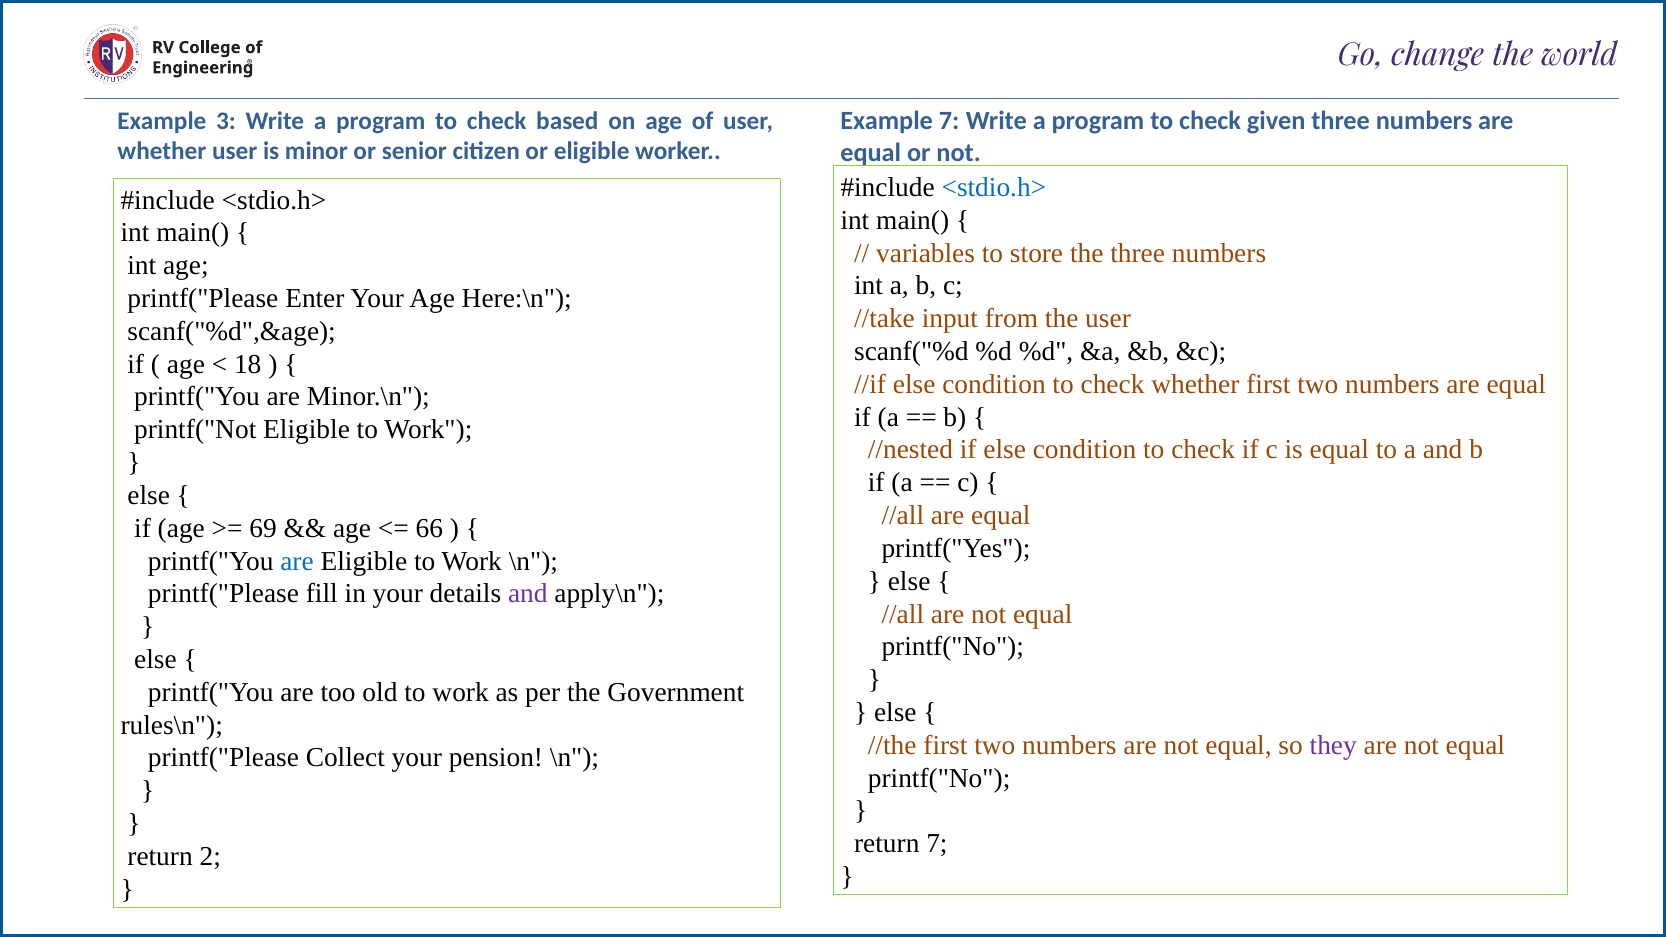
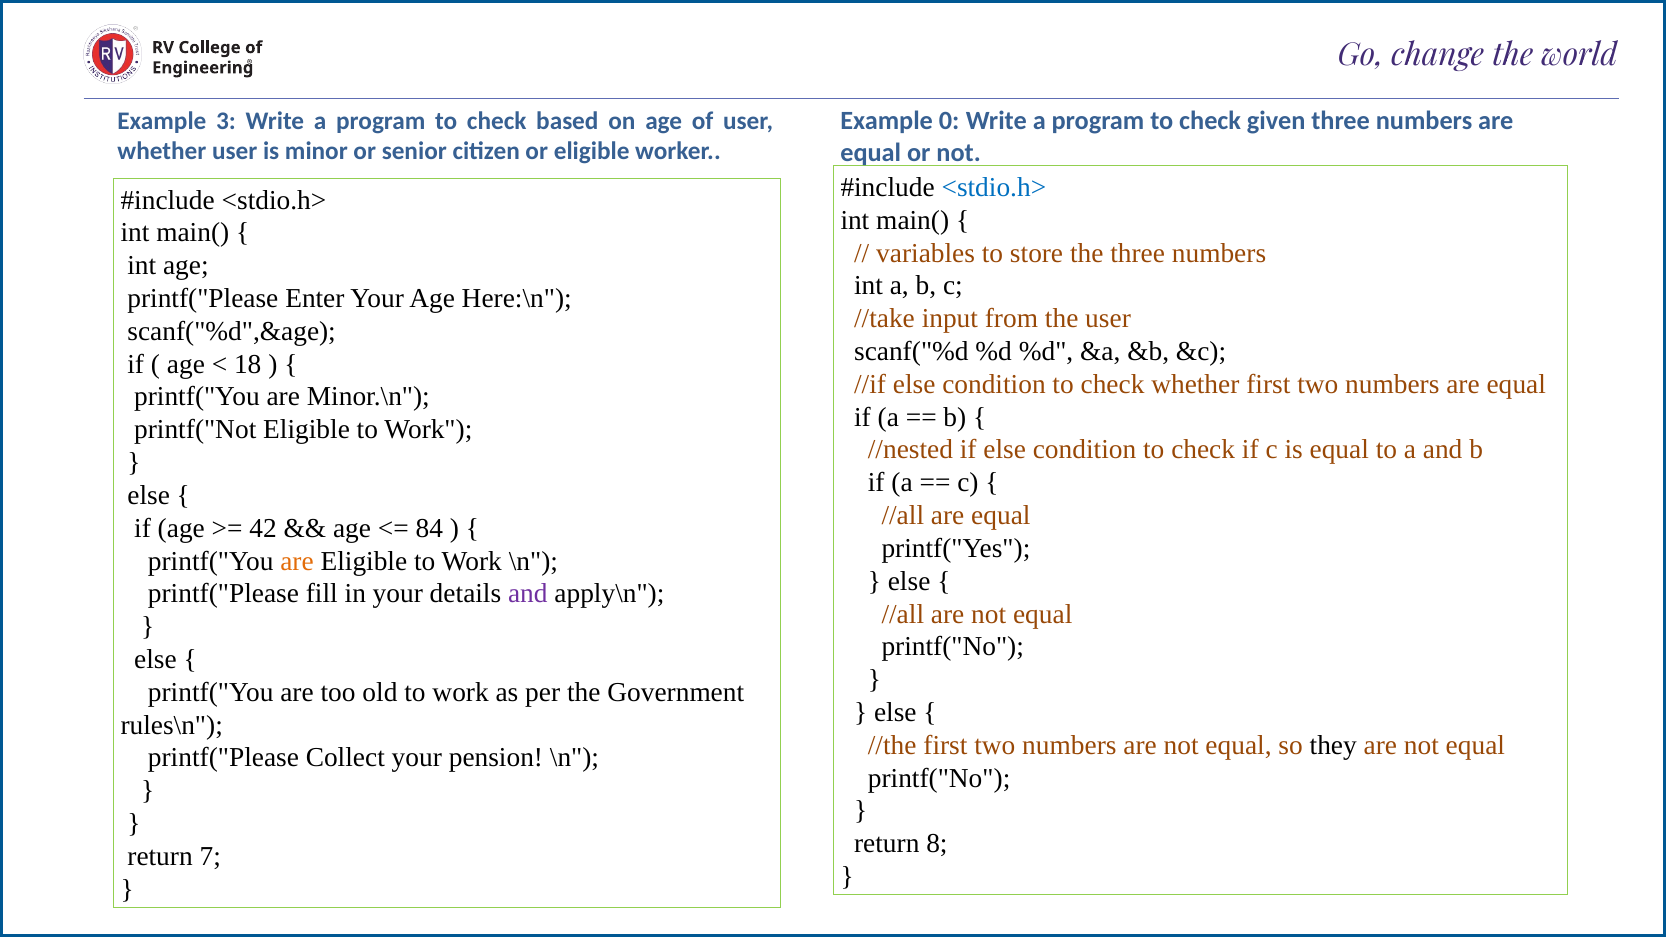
Example 7: 7 -> 0
69: 69 -> 42
66: 66 -> 84
are at (297, 561) colour: blue -> orange
they colour: purple -> black
return 7: 7 -> 8
2: 2 -> 7
